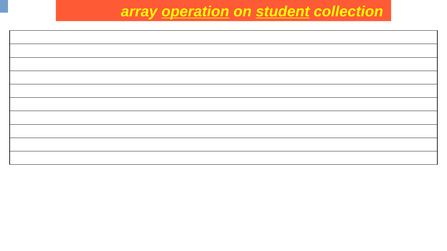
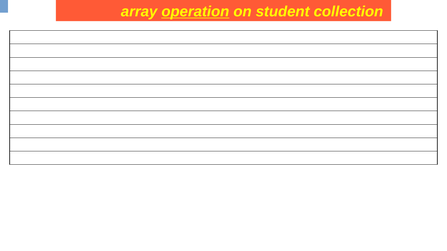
student underline: present -> none
